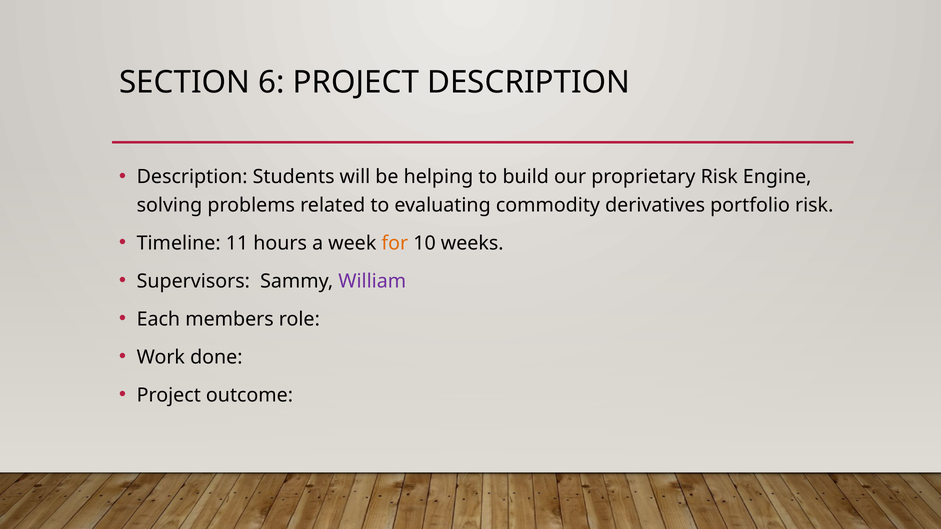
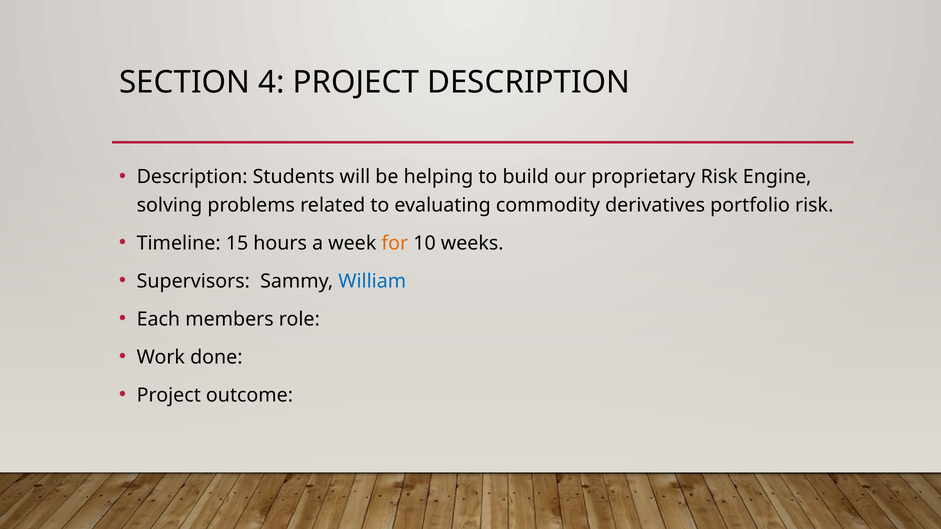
6: 6 -> 4
11: 11 -> 15
William colour: purple -> blue
